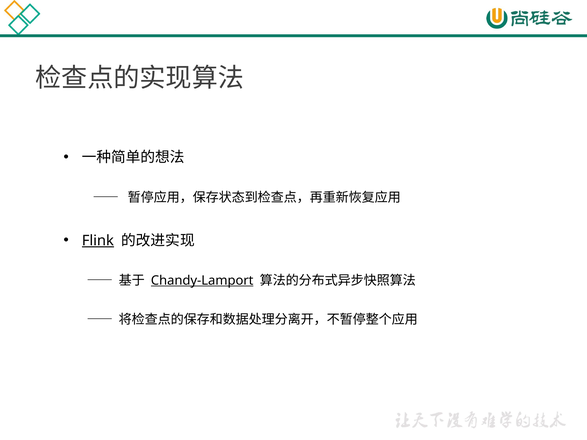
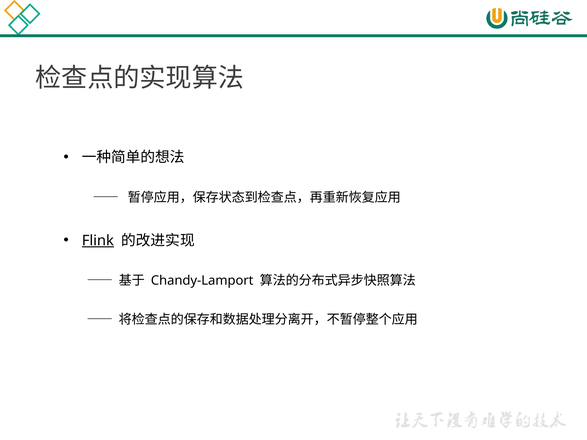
Chandy-Lamport underline: present -> none
